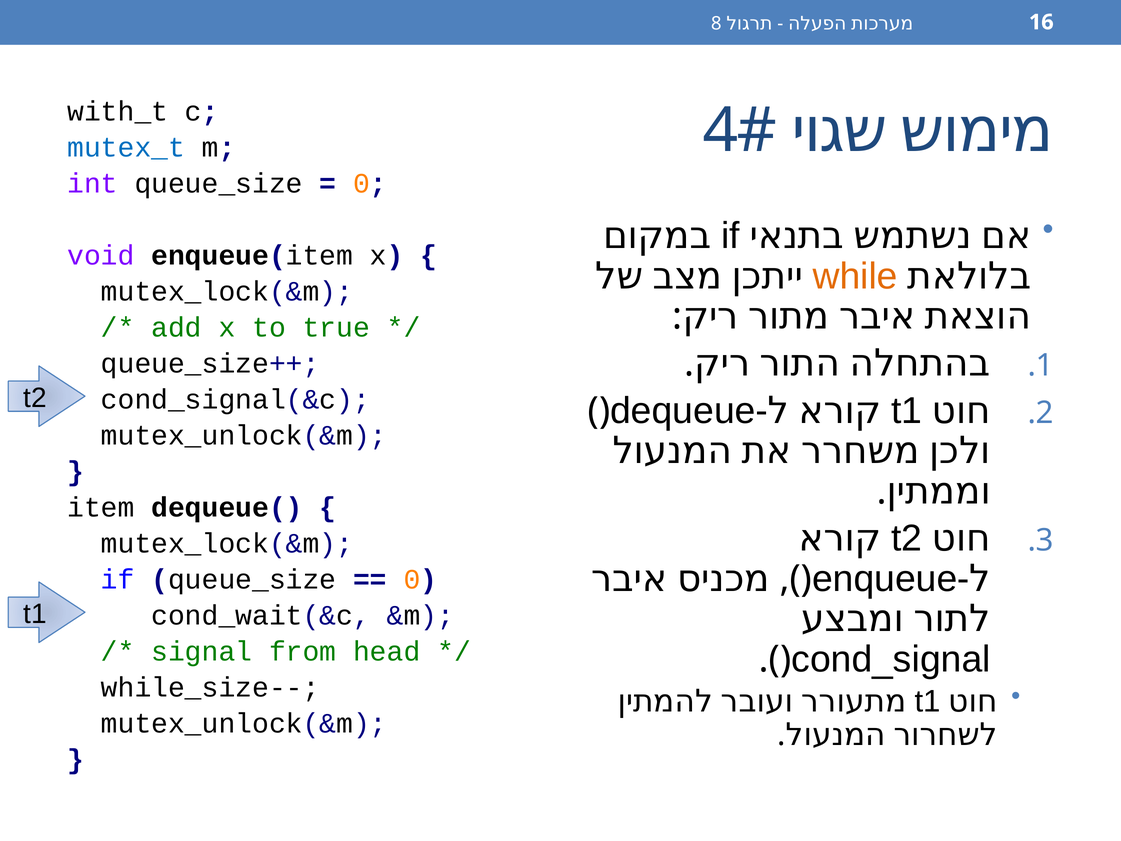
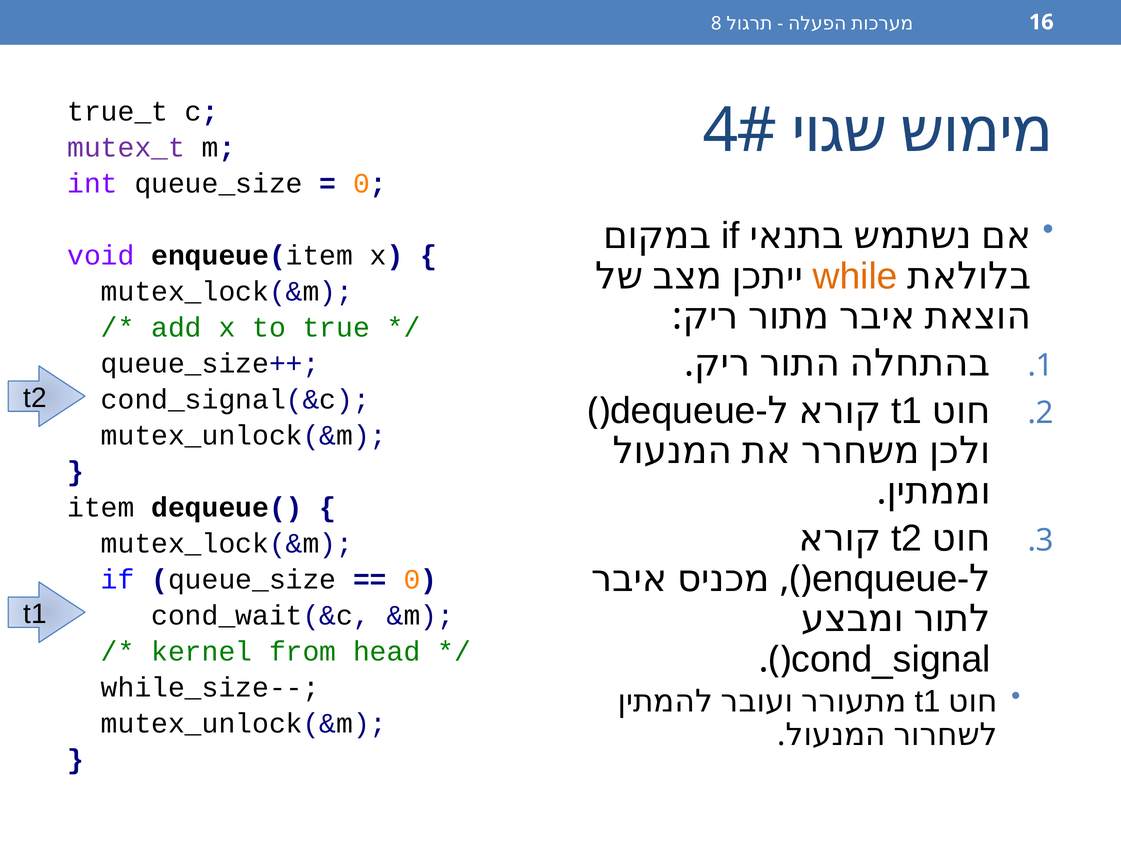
with_t: with_t -> true_t
mutex_t colour: blue -> purple
signal: signal -> kernel
